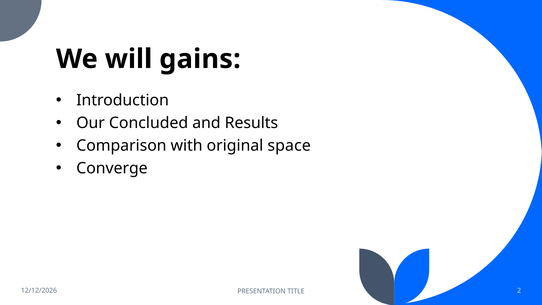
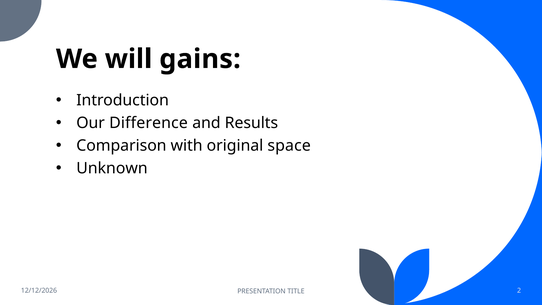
Concluded: Concluded -> Difference
Converge: Converge -> Unknown
